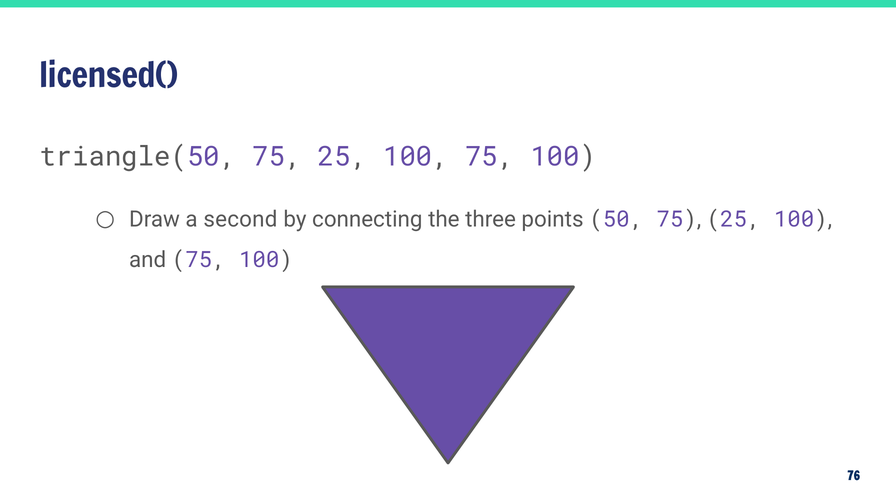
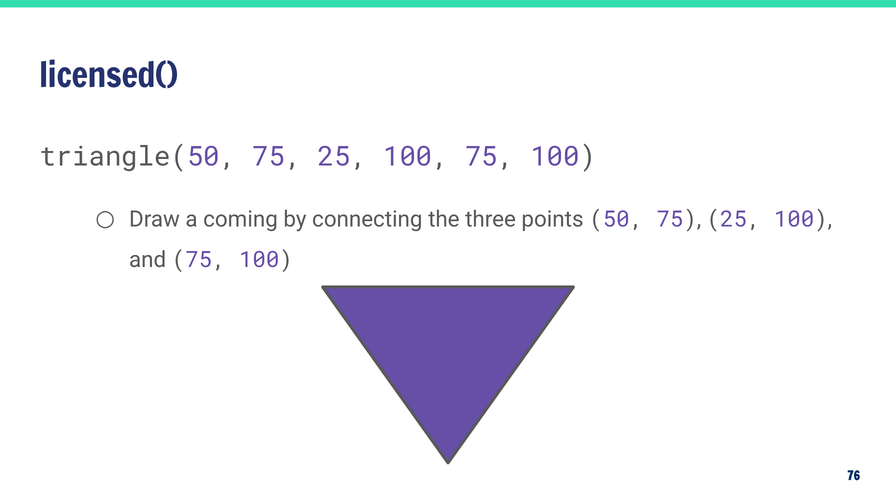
second: second -> coming
